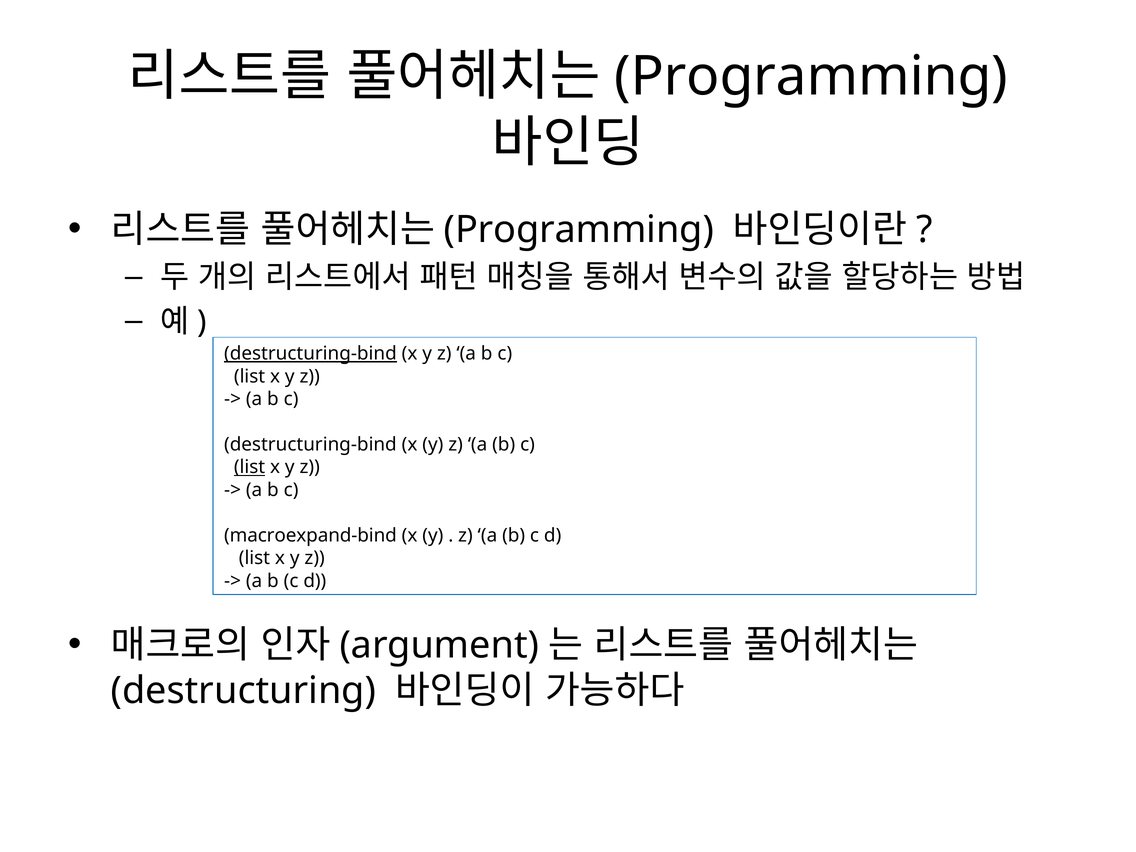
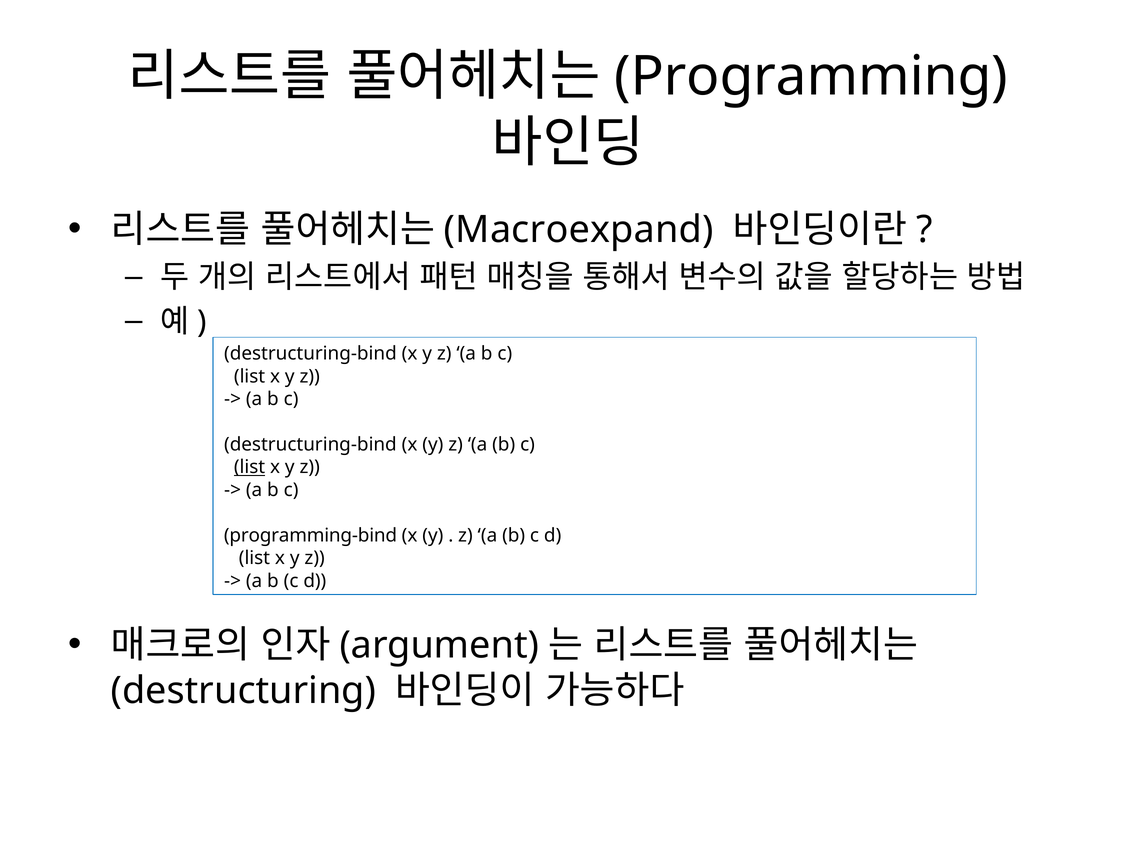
Programming at (579, 230): Programming -> Macroexpand
destructuring-bind at (310, 354) underline: present -> none
macroexpand-bind: macroexpand-bind -> programming-bind
